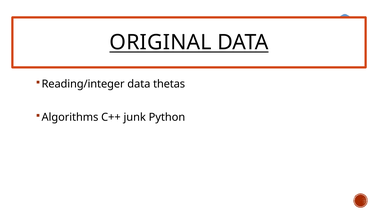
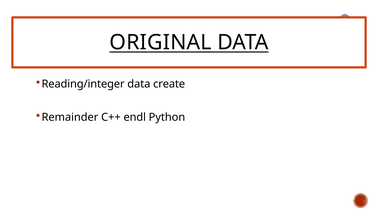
thetas: thetas -> create
Algorithms: Algorithms -> Remainder
junk: junk -> endl
